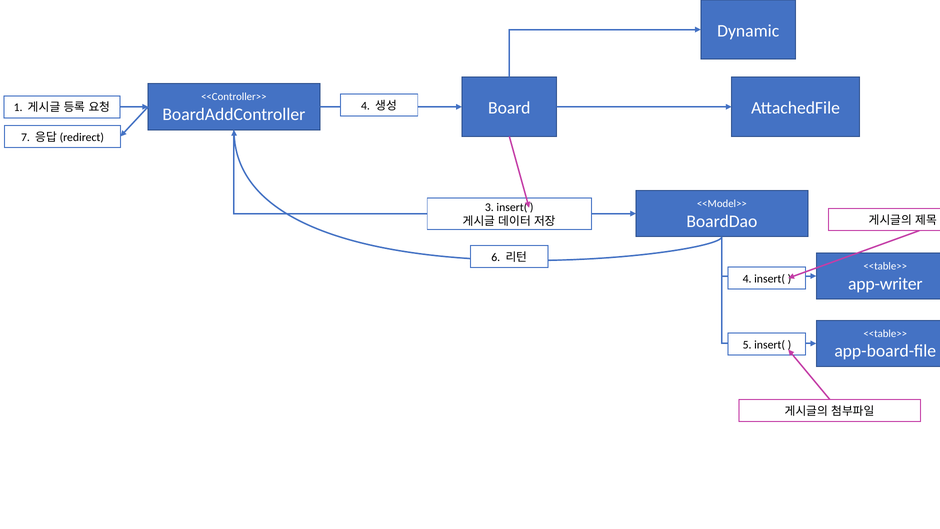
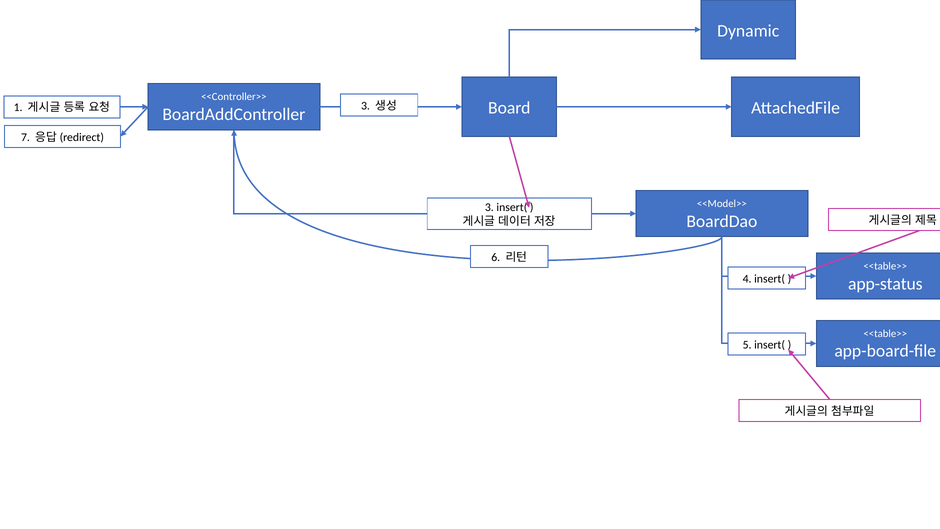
4 at (366, 106): 4 -> 3
app-writer: app-writer -> app-status
